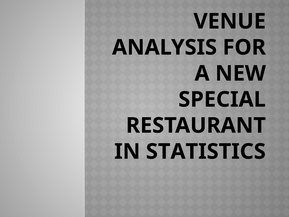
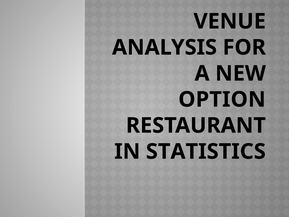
SPECIAL: SPECIAL -> OPTION
